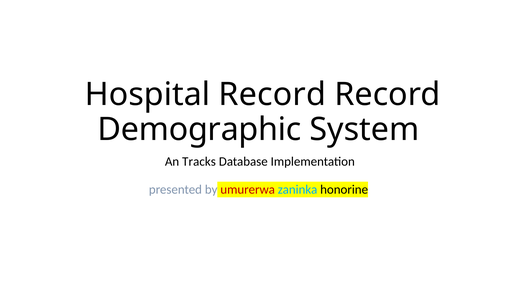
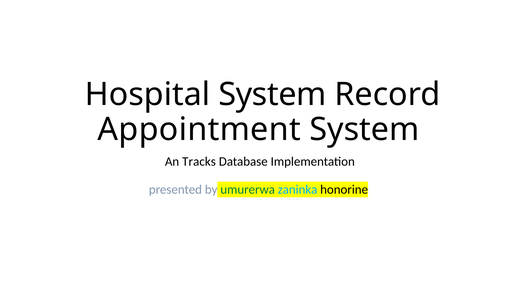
Hospital Record: Record -> System
Demographic: Demographic -> Appointment
umurerwa colour: red -> green
